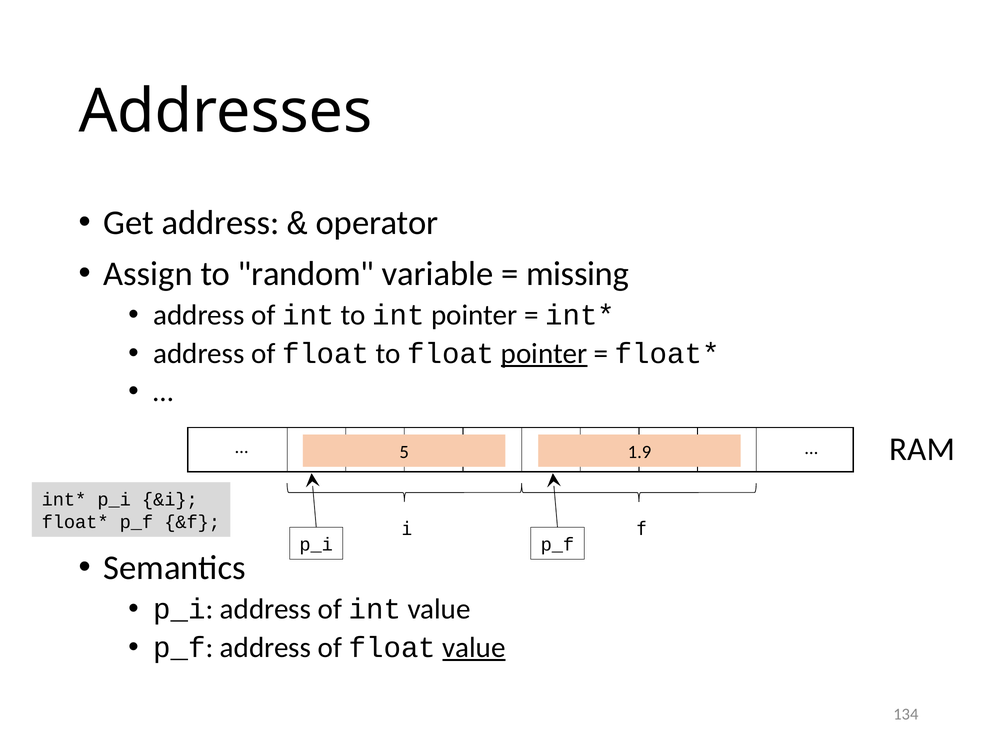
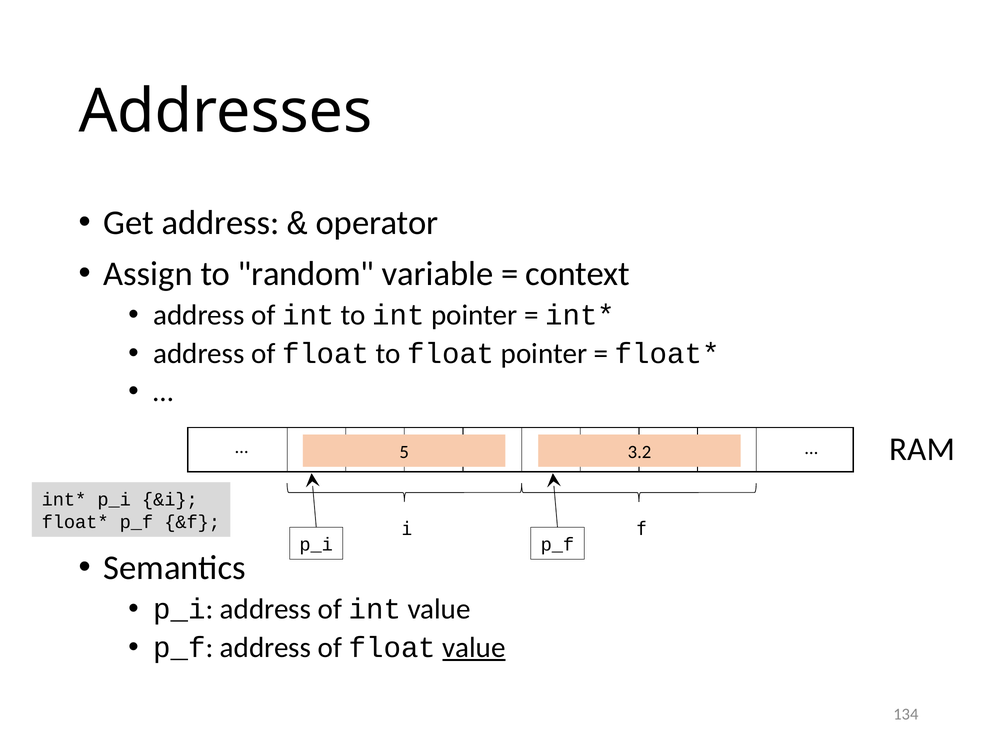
missing: missing -> context
pointer at (544, 353) underline: present -> none
1.9: 1.9 -> 3.2
